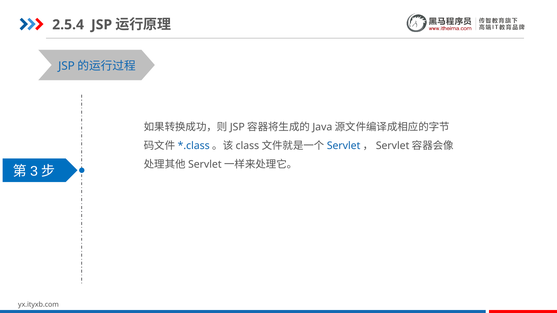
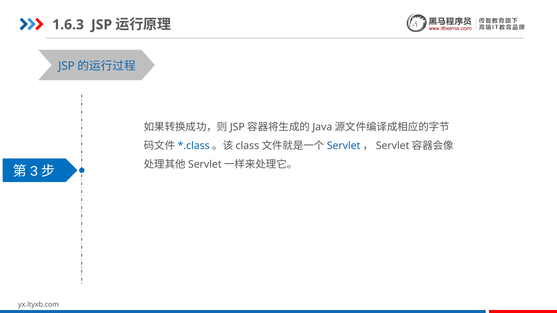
2.5.4: 2.5.4 -> 1.6.3
